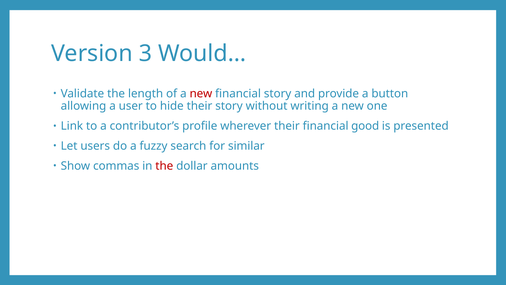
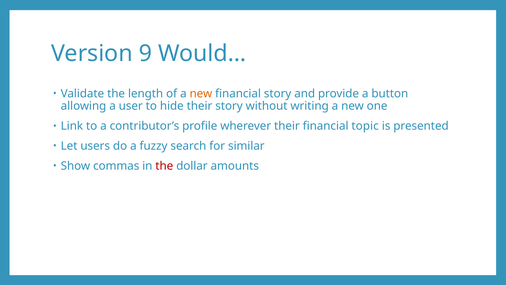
3: 3 -> 9
new at (201, 93) colour: red -> orange
good: good -> topic
